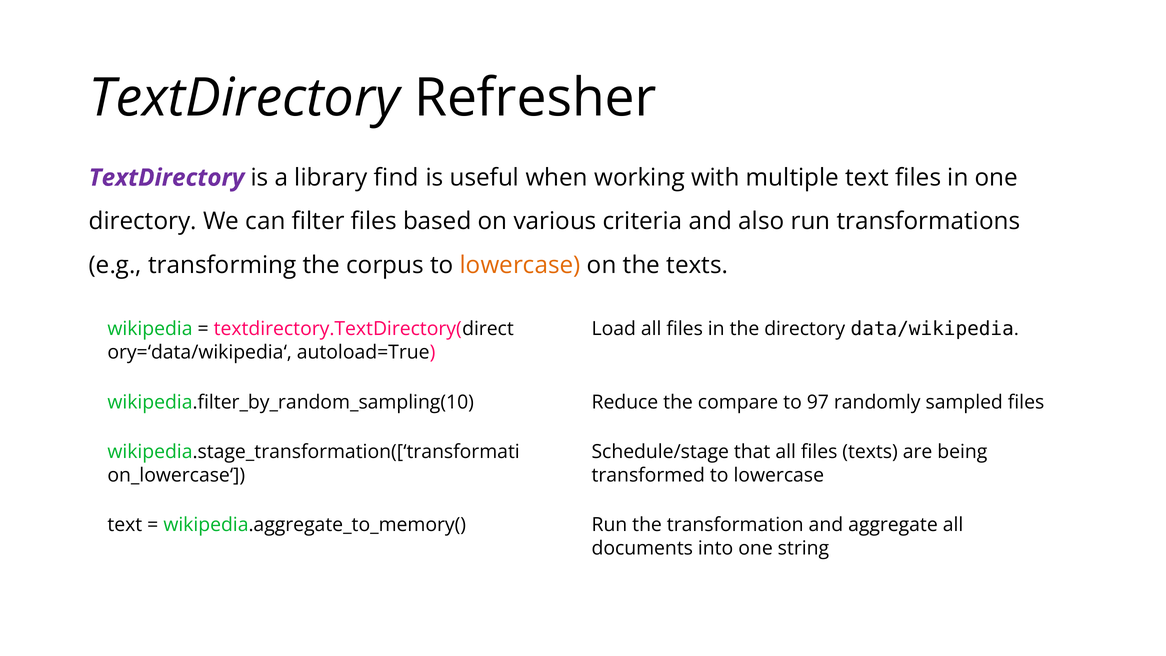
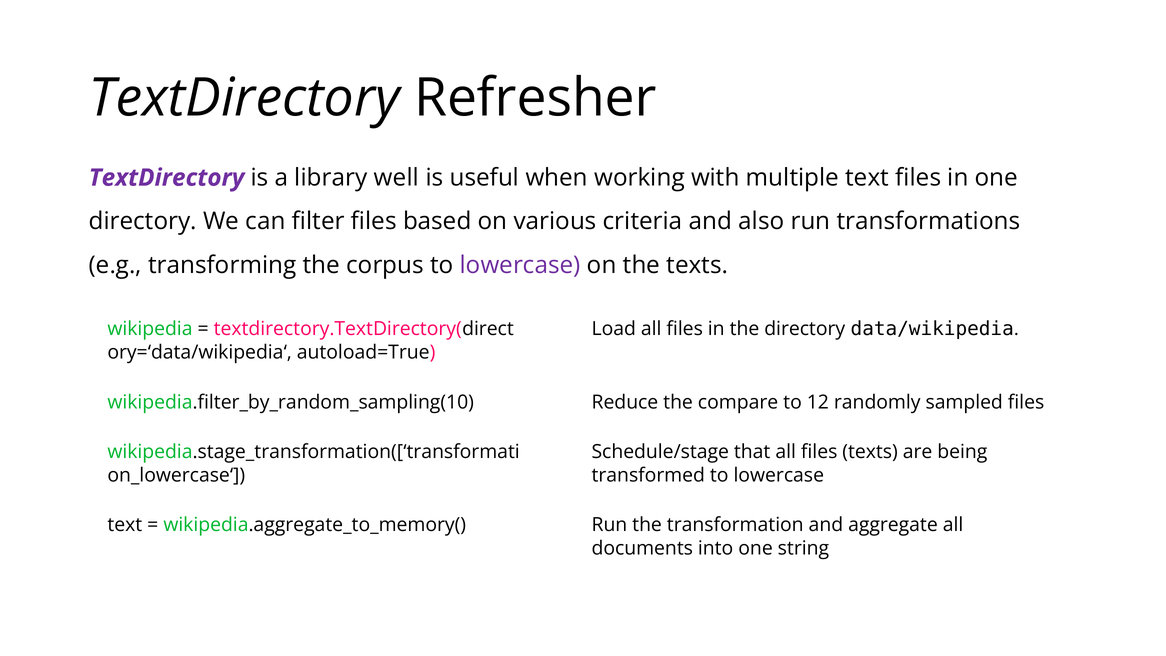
find: find -> well
lowercase at (520, 265) colour: orange -> purple
97: 97 -> 12
